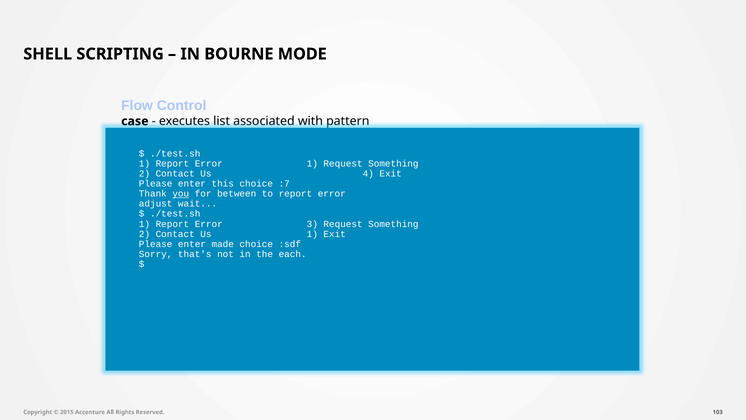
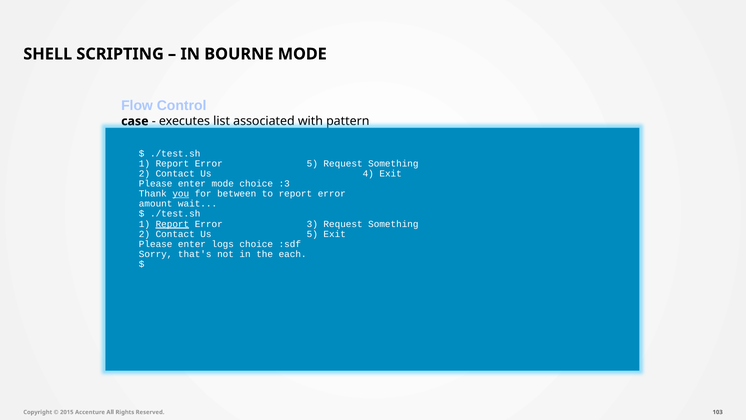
Error 1: 1 -> 5
enter this: this -> mode
:7: :7 -> :3
adjust: adjust -> amount
Report at (172, 224) underline: none -> present
Us 1: 1 -> 5
made: made -> logs
